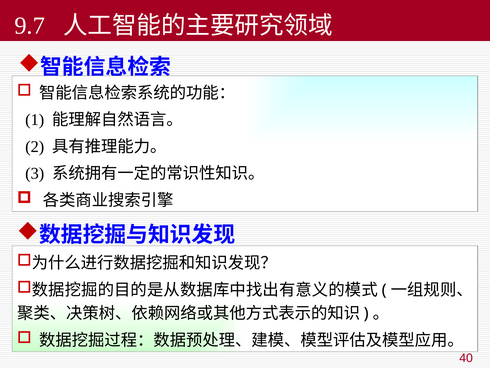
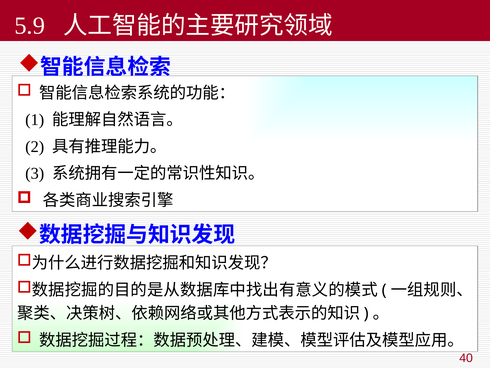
9.7: 9.7 -> 5.9
